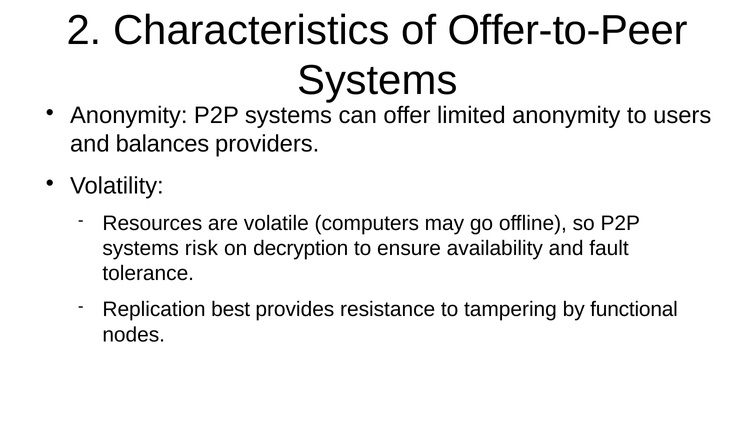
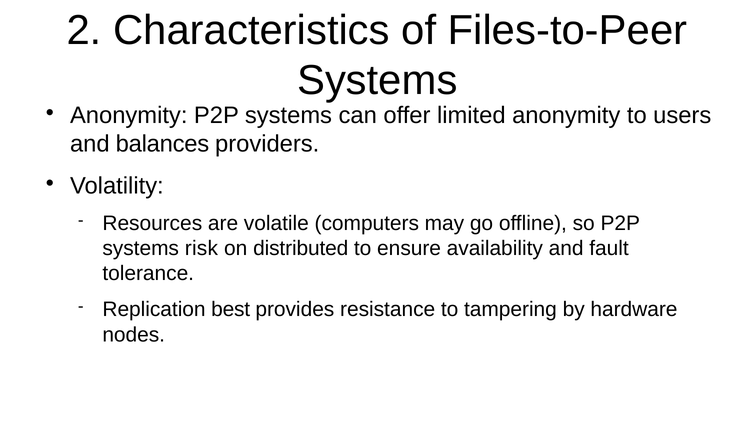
Offer-to-Peer: Offer-to-Peer -> Files-to-Peer
decryption: decryption -> distributed
functional: functional -> hardware
